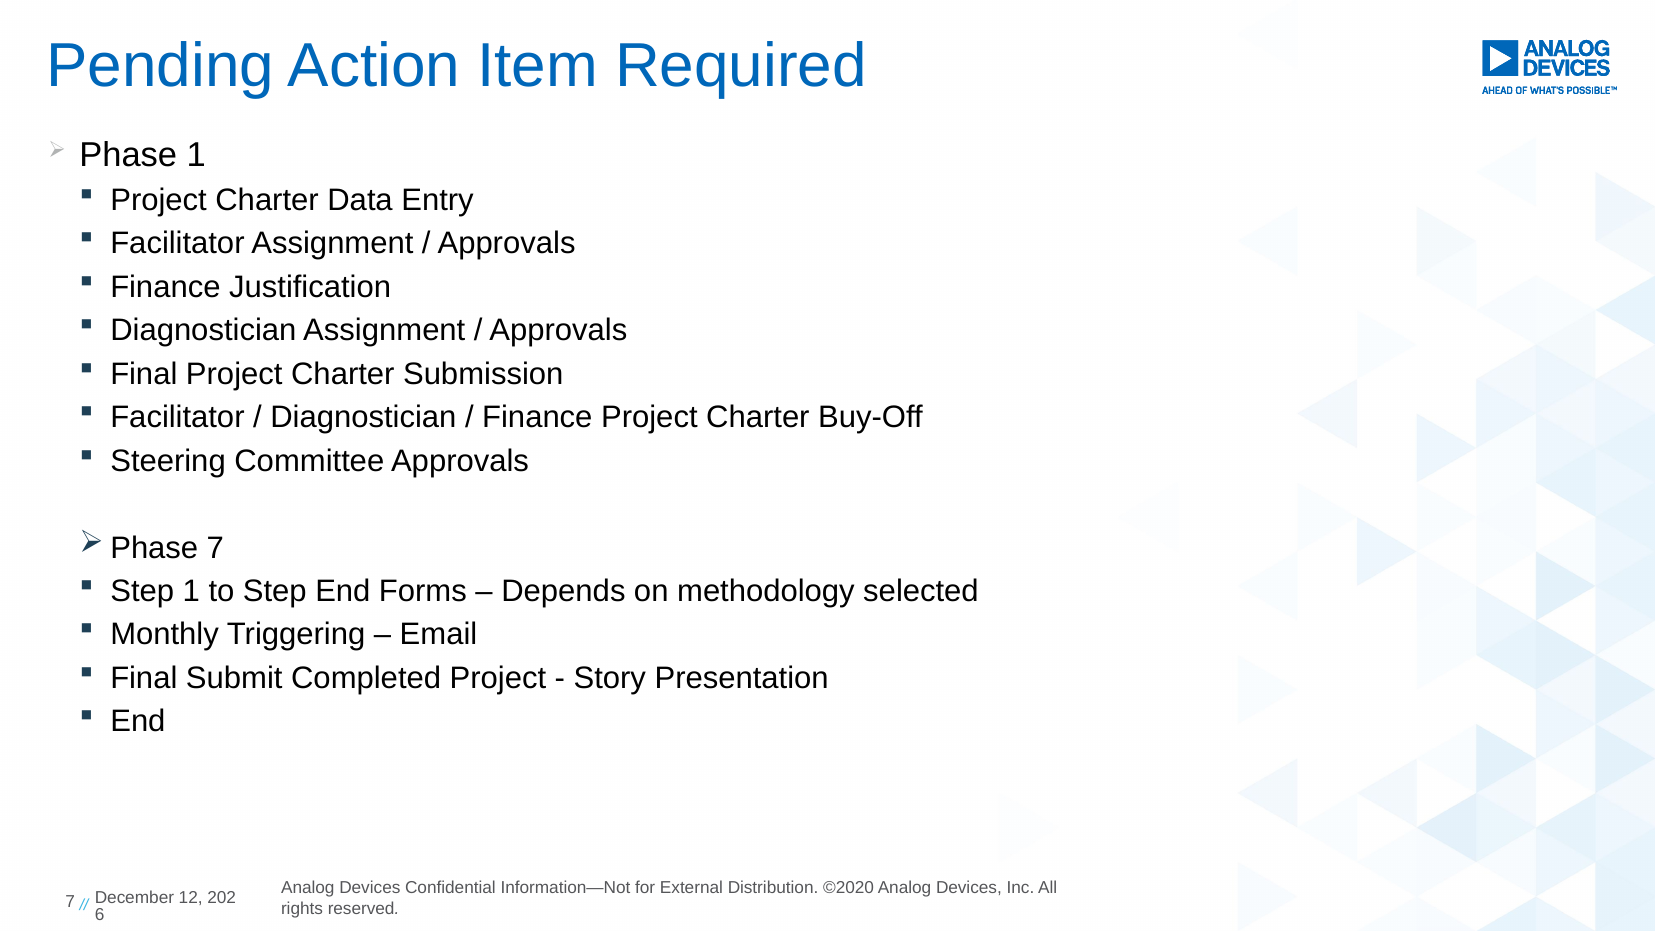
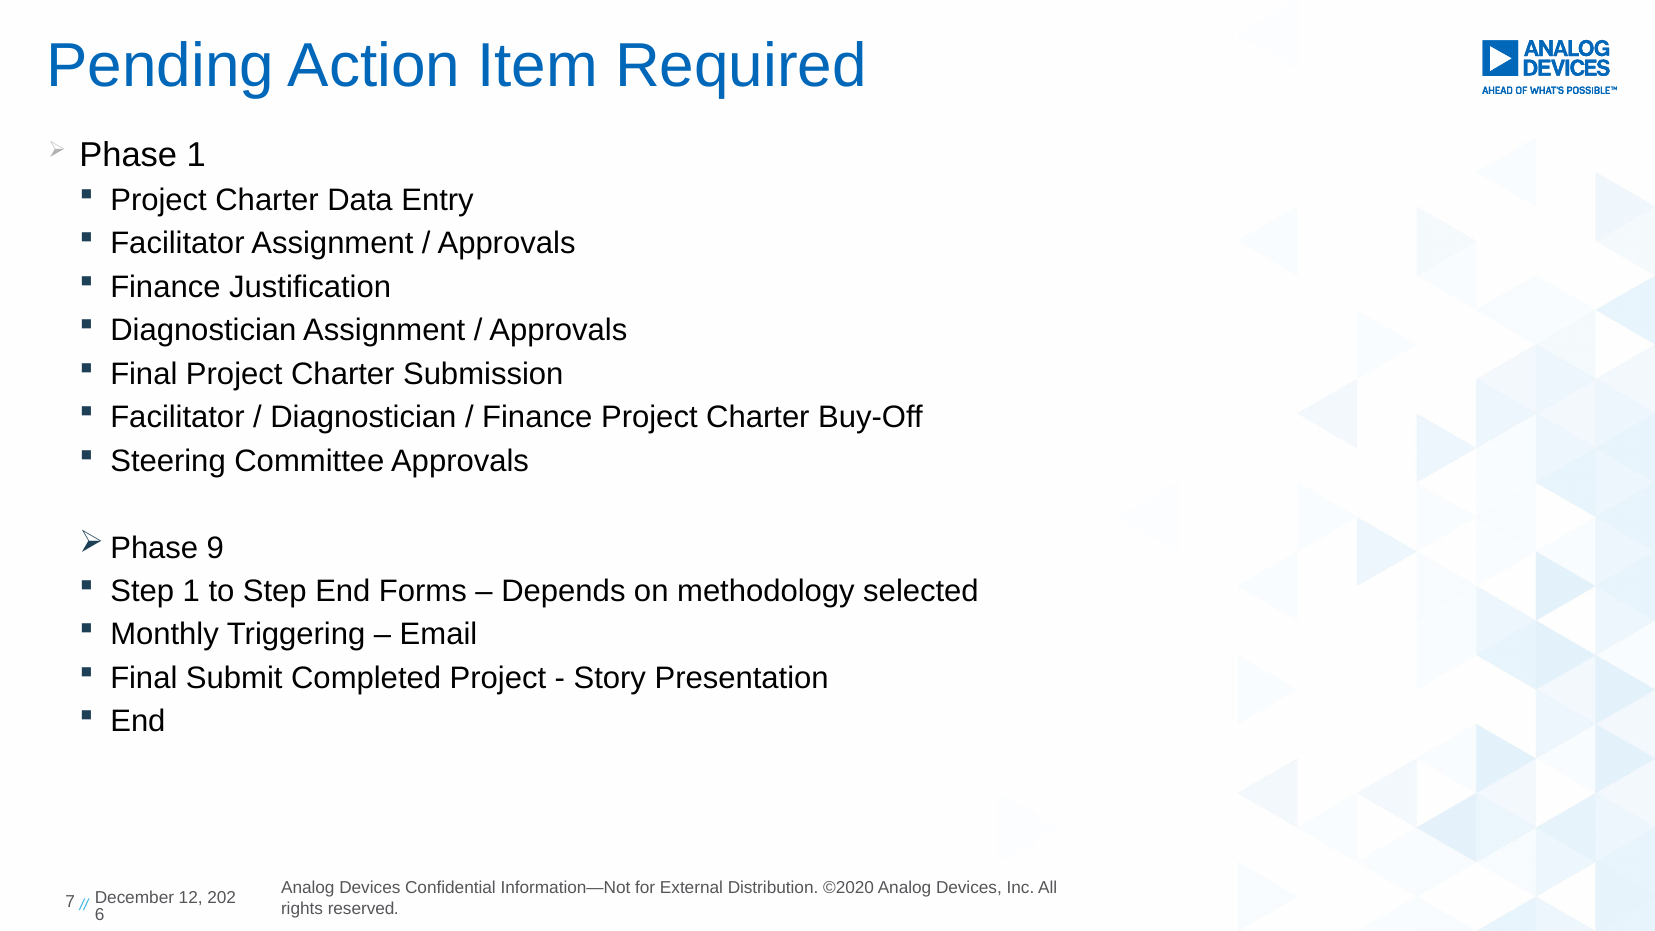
7 at (215, 548): 7 -> 9
